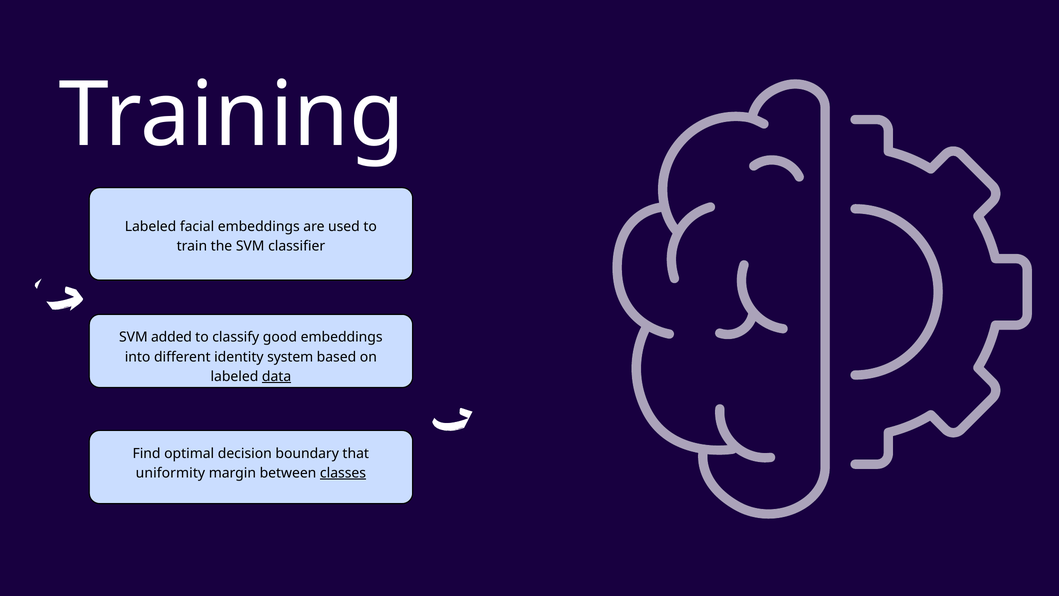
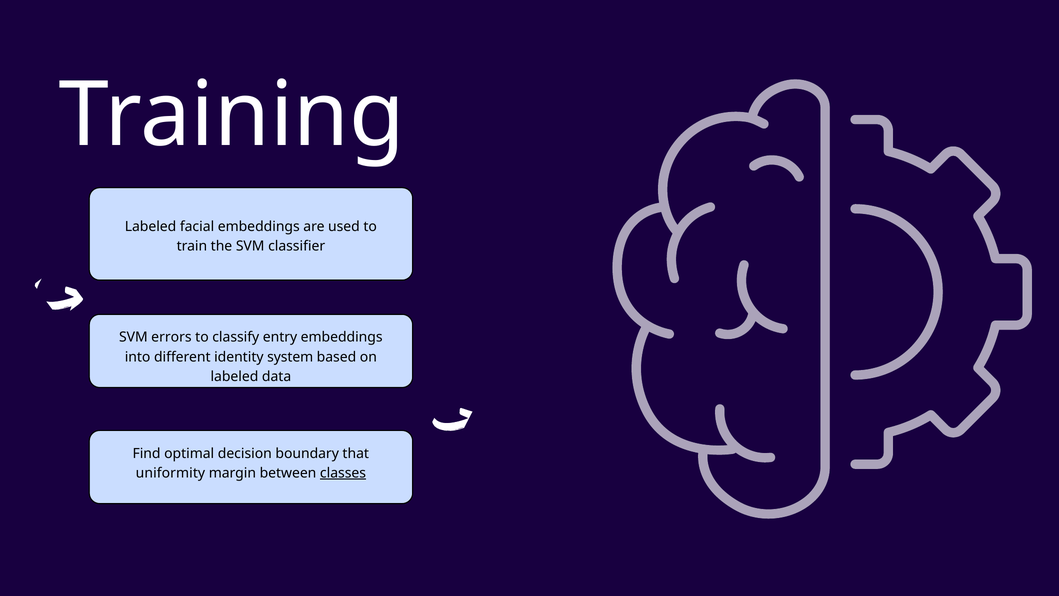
added: added -> errors
good: good -> entry
data underline: present -> none
